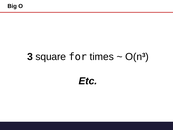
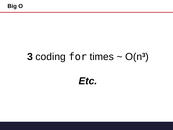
square: square -> coding
